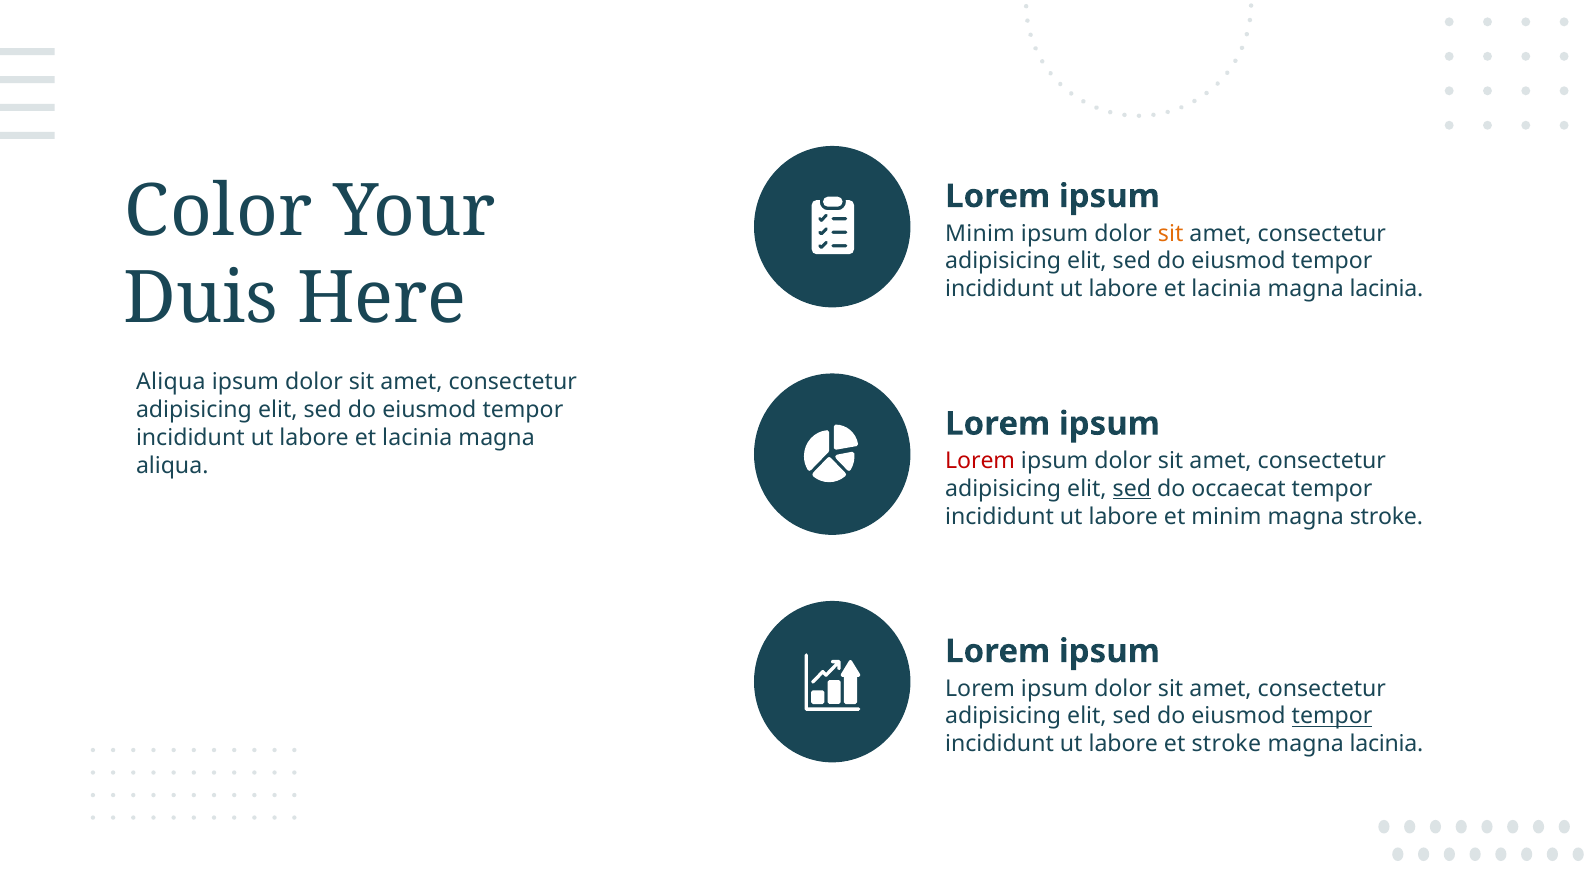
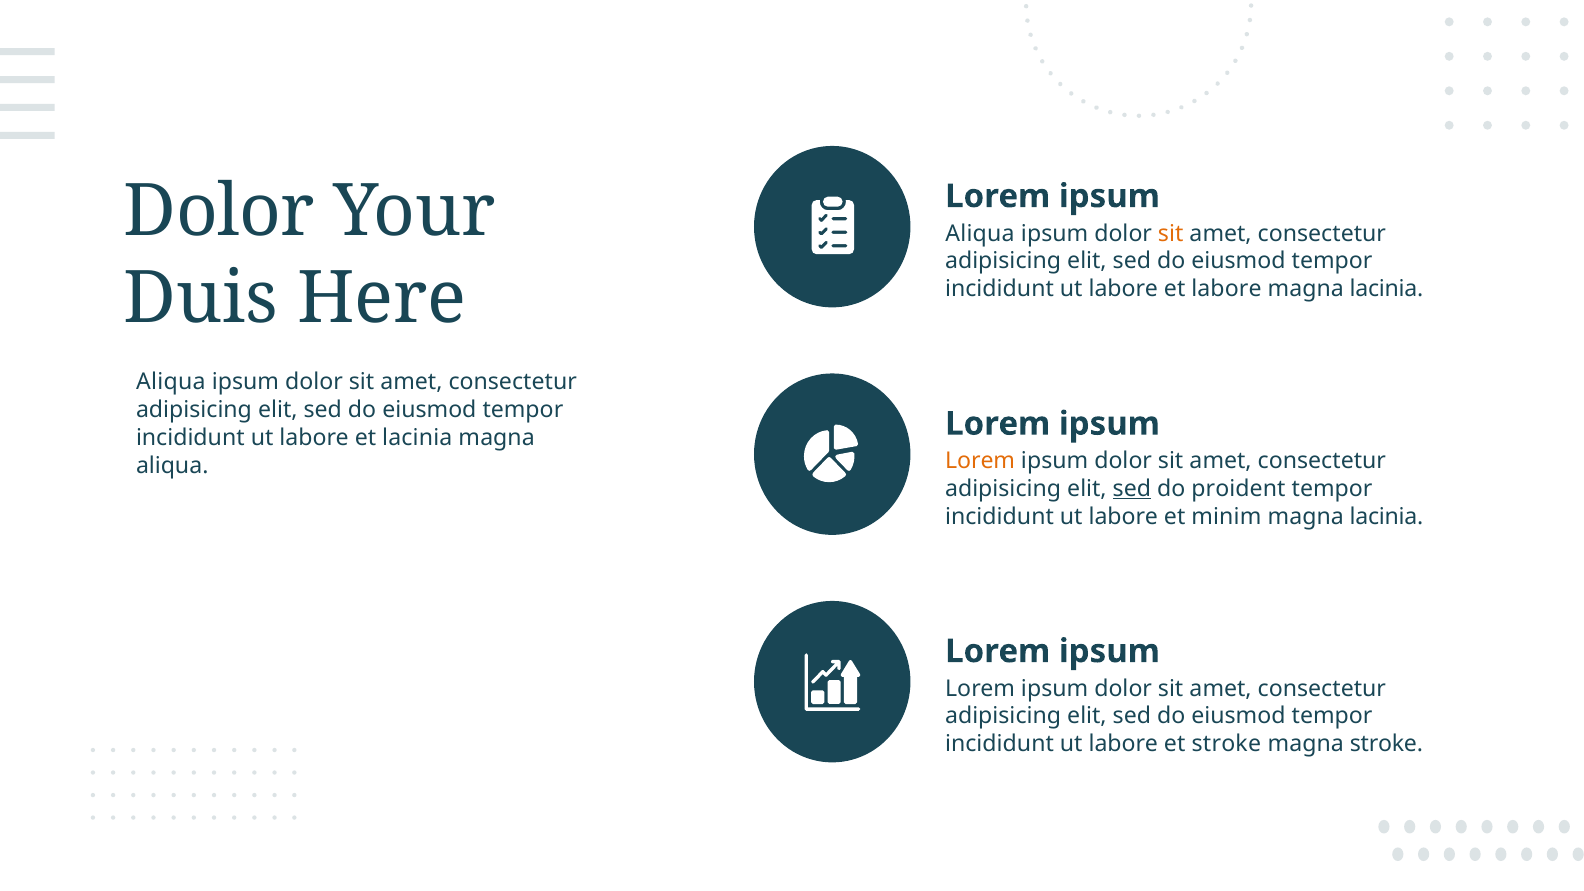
Color at (219, 211): Color -> Dolor
Minim at (980, 234): Minim -> Aliqua
lacinia at (1226, 289): lacinia -> labore
Lorem at (980, 461) colour: red -> orange
occaecat: occaecat -> proident
stroke at (1386, 517): stroke -> lacinia
tempor at (1332, 716) underline: present -> none
lacinia at (1386, 744): lacinia -> stroke
